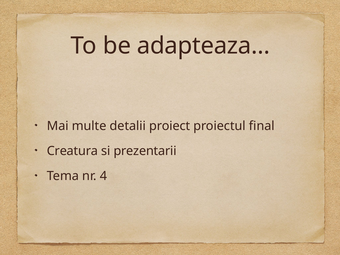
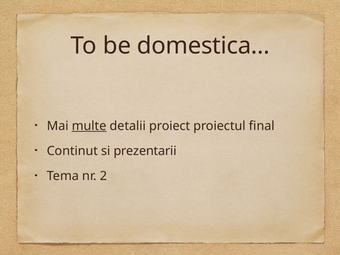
adapteaza…: adapteaza… -> domestica…
multe underline: none -> present
Creatura: Creatura -> Continut
4: 4 -> 2
